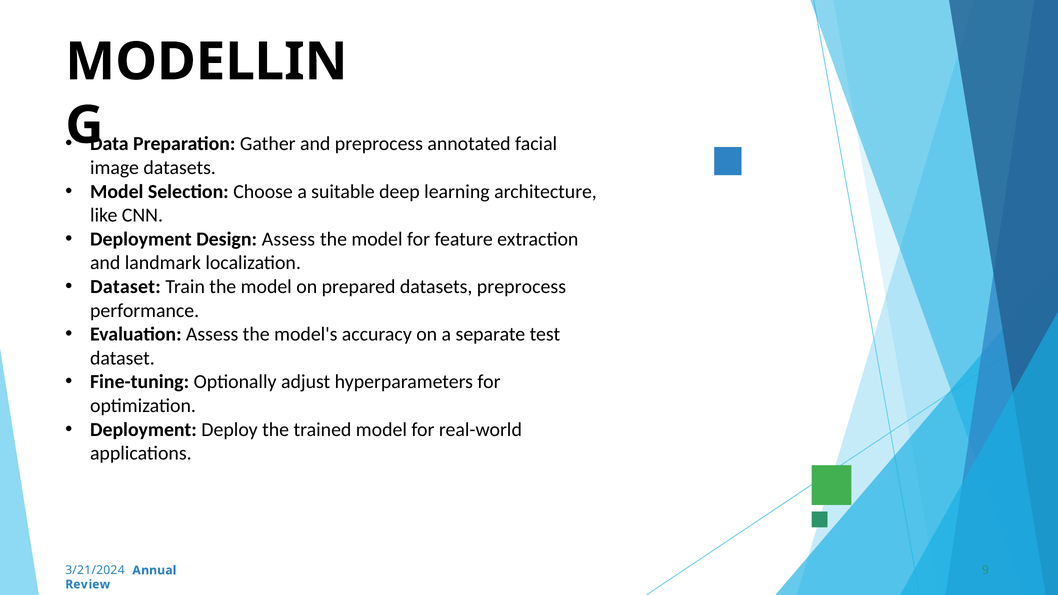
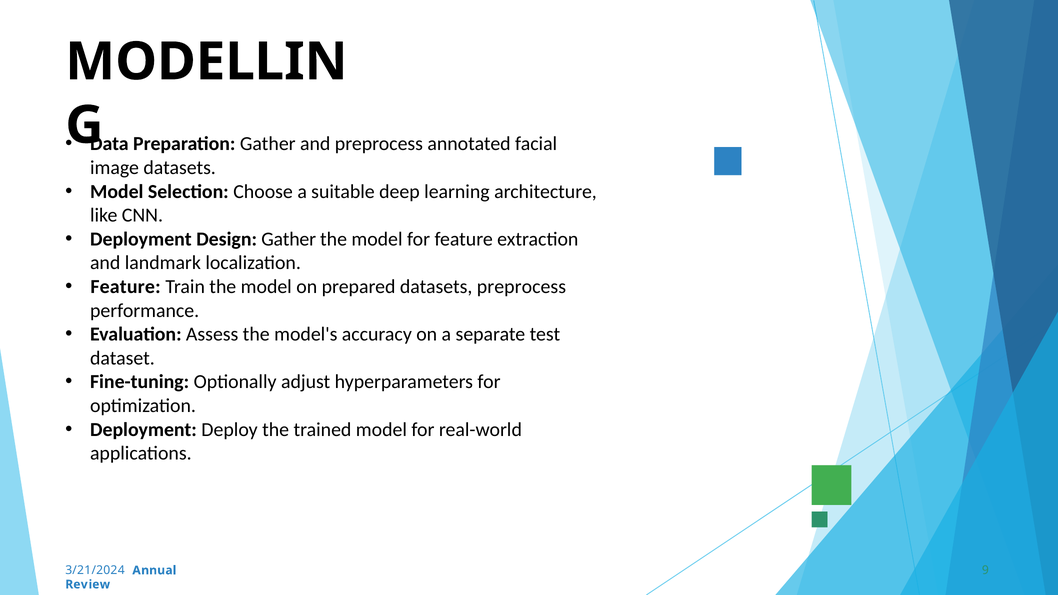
Design Assess: Assess -> Gather
Dataset at (125, 287): Dataset -> Feature
